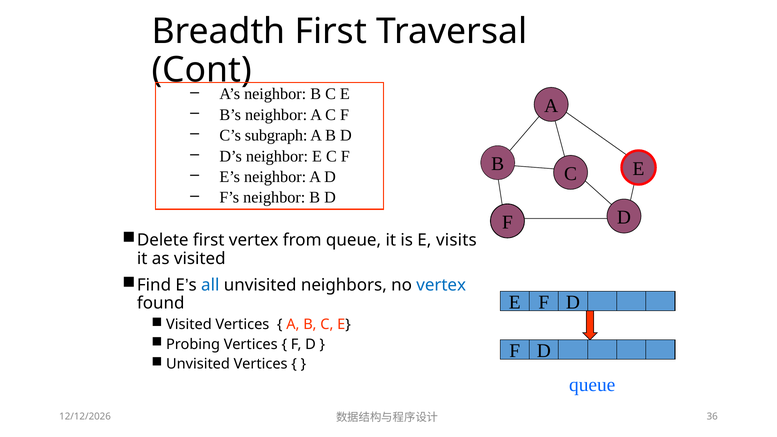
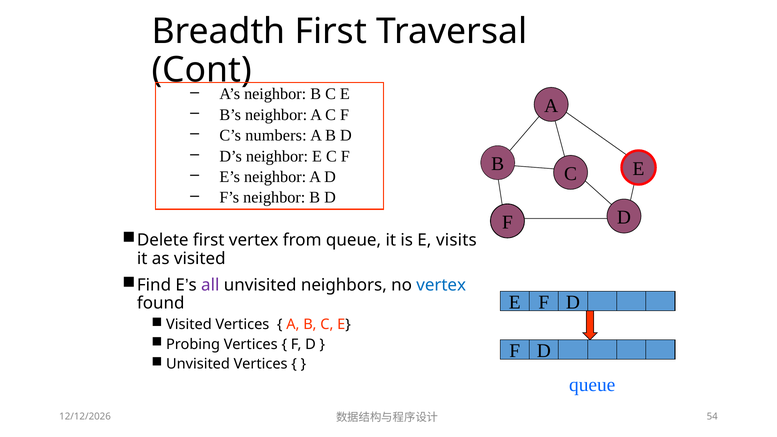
subgraph: subgraph -> numbers
all colour: blue -> purple
36: 36 -> 54
